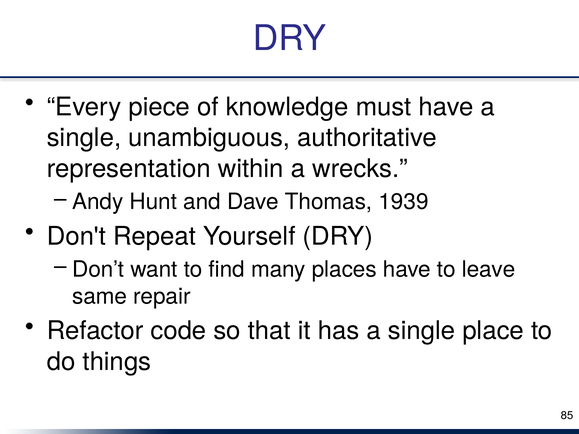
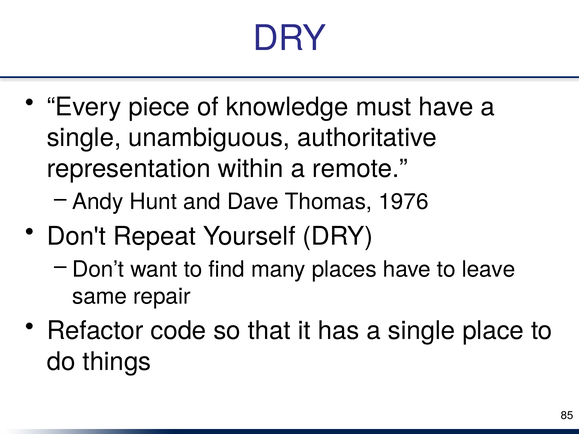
wrecks: wrecks -> remote
1939: 1939 -> 1976
